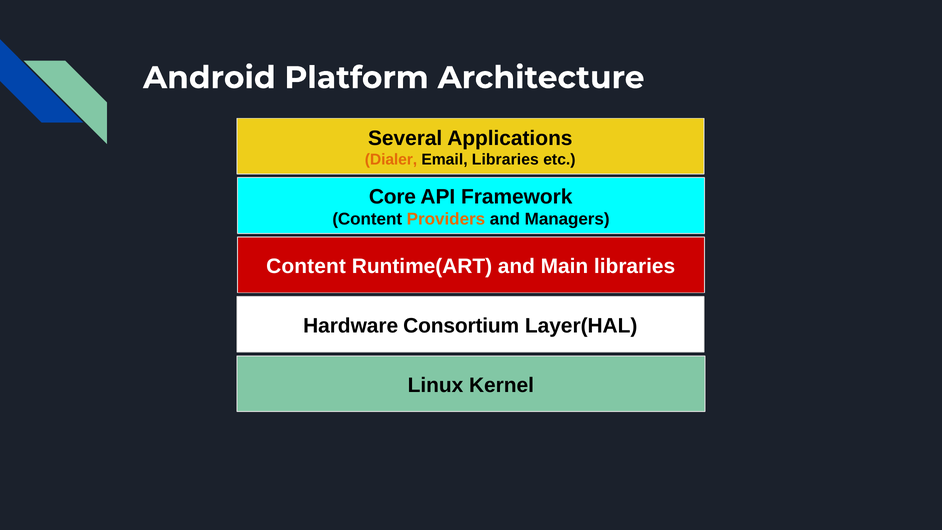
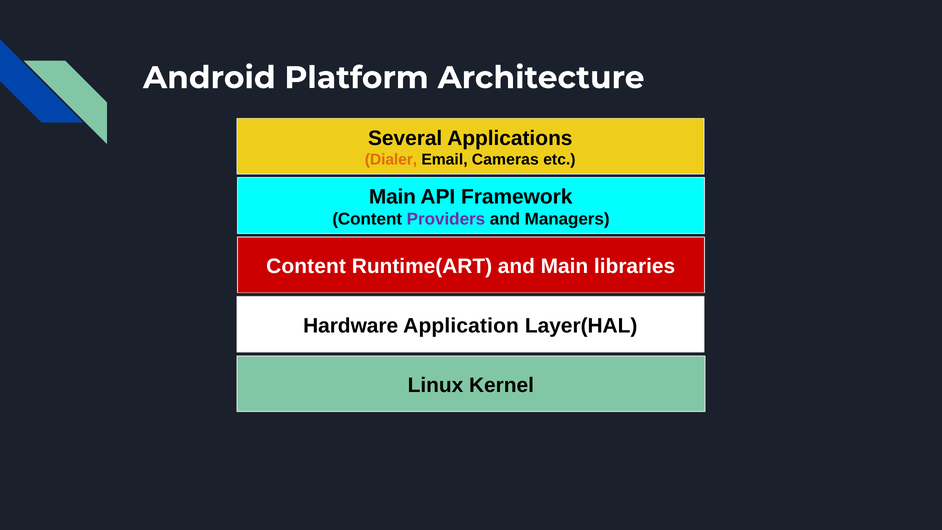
Email Libraries: Libraries -> Cameras
Core at (392, 197): Core -> Main
Providers colour: orange -> purple
Consortium: Consortium -> Application
